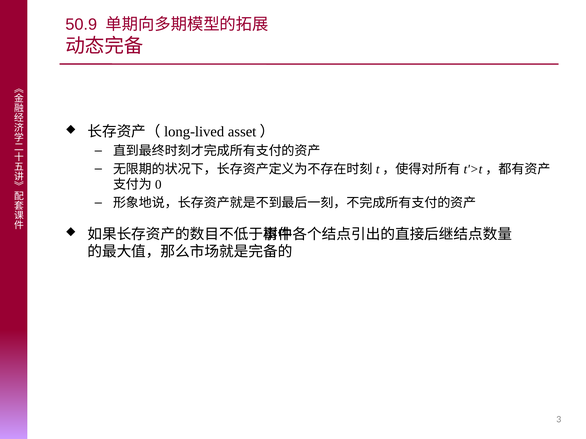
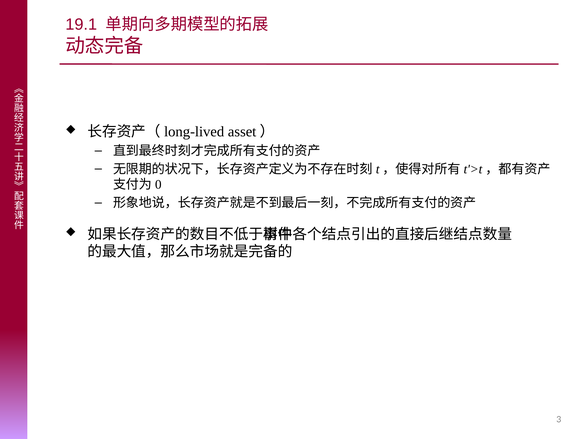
50.9: 50.9 -> 19.1
